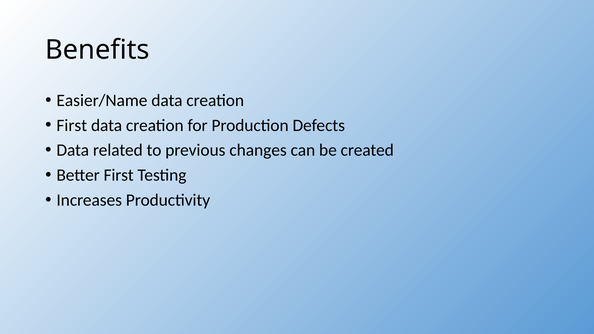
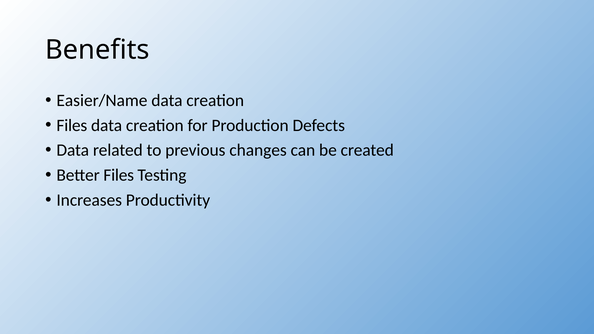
First at (72, 125): First -> Files
Better First: First -> Files
